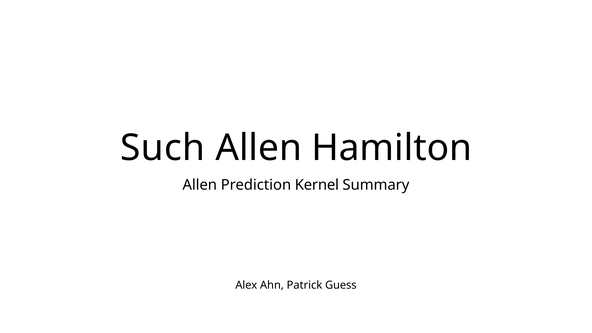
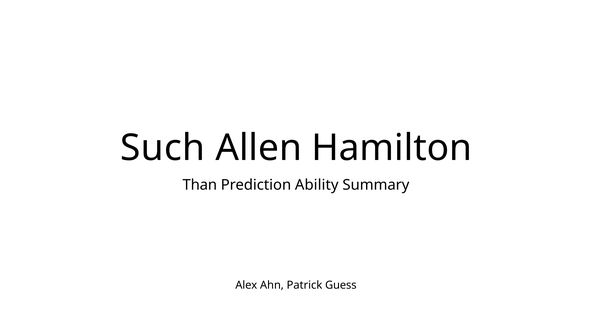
Allen at (200, 185): Allen -> Than
Kernel: Kernel -> Ability
